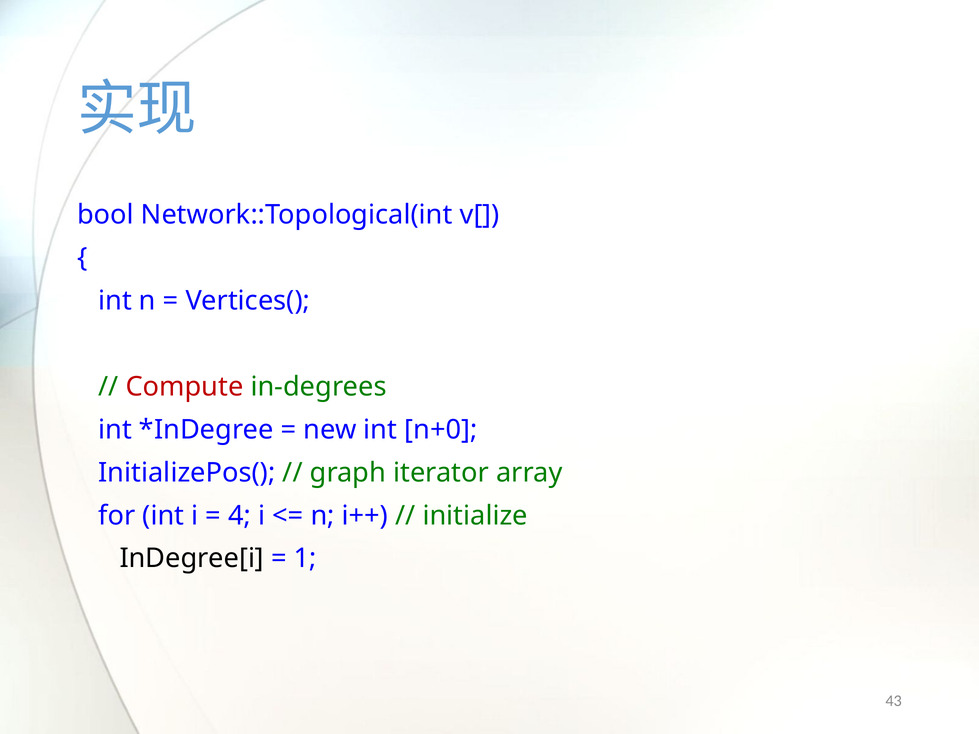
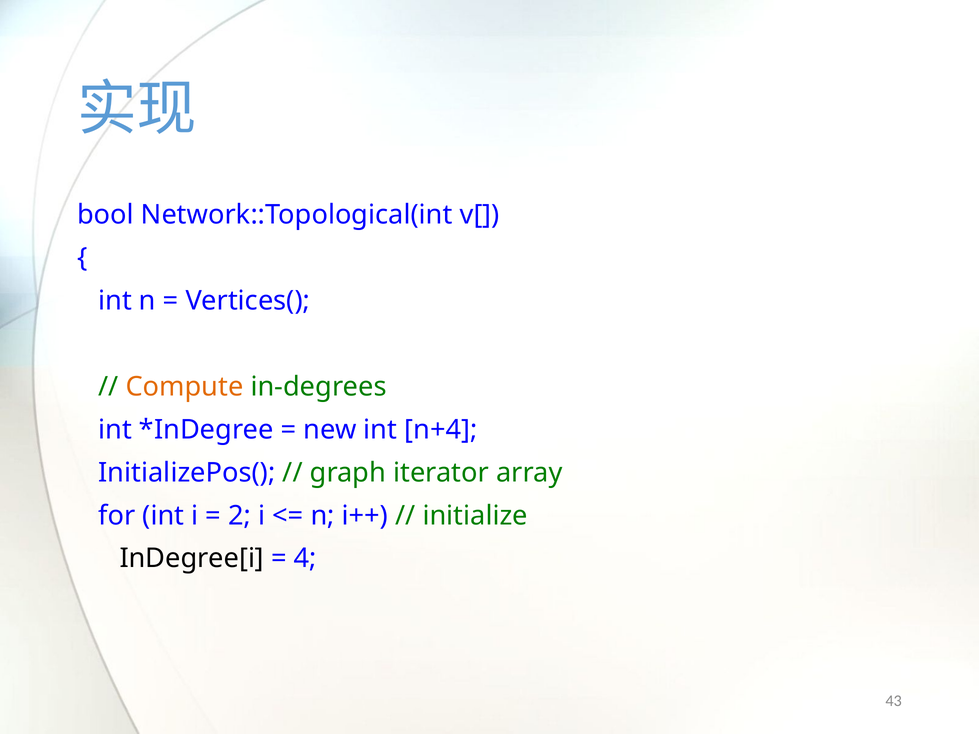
Compute colour: red -> orange
n+0: n+0 -> n+4
4: 4 -> 2
1: 1 -> 4
